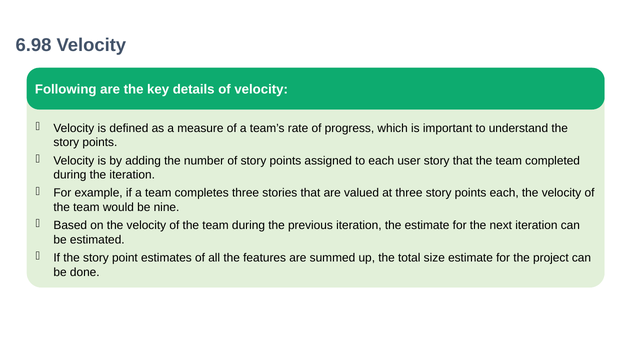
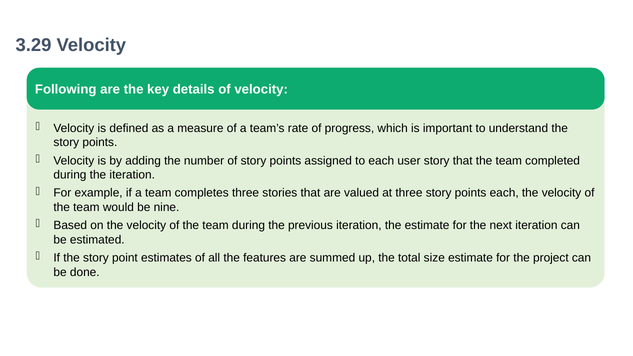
6.98: 6.98 -> 3.29
